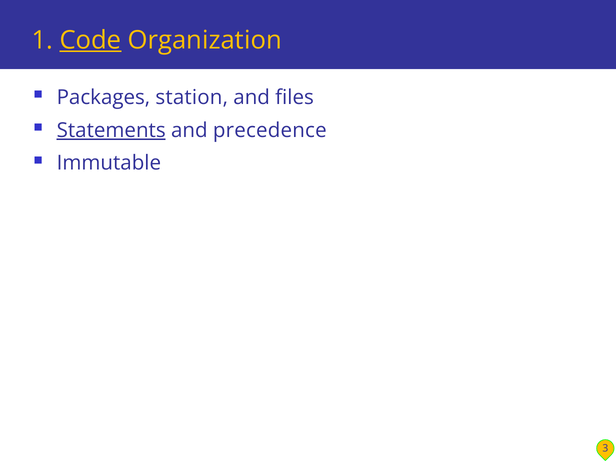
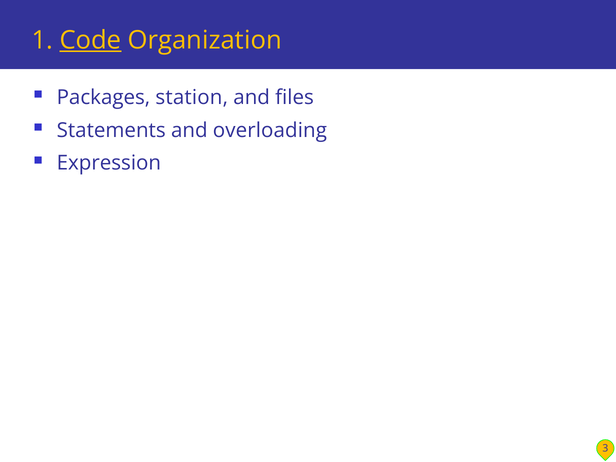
Statements underline: present -> none
precedence: precedence -> overloading
Immutable: Immutable -> Expression
